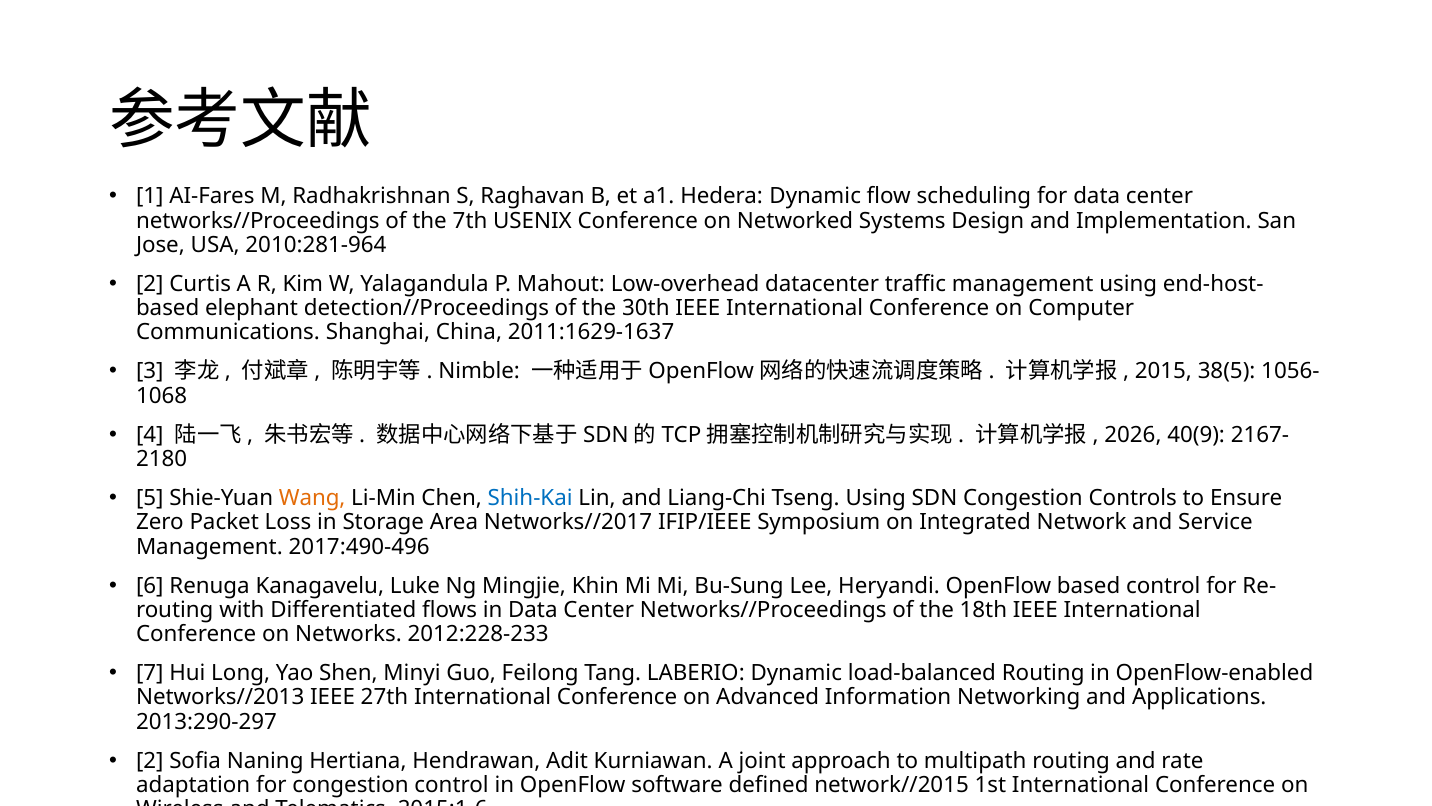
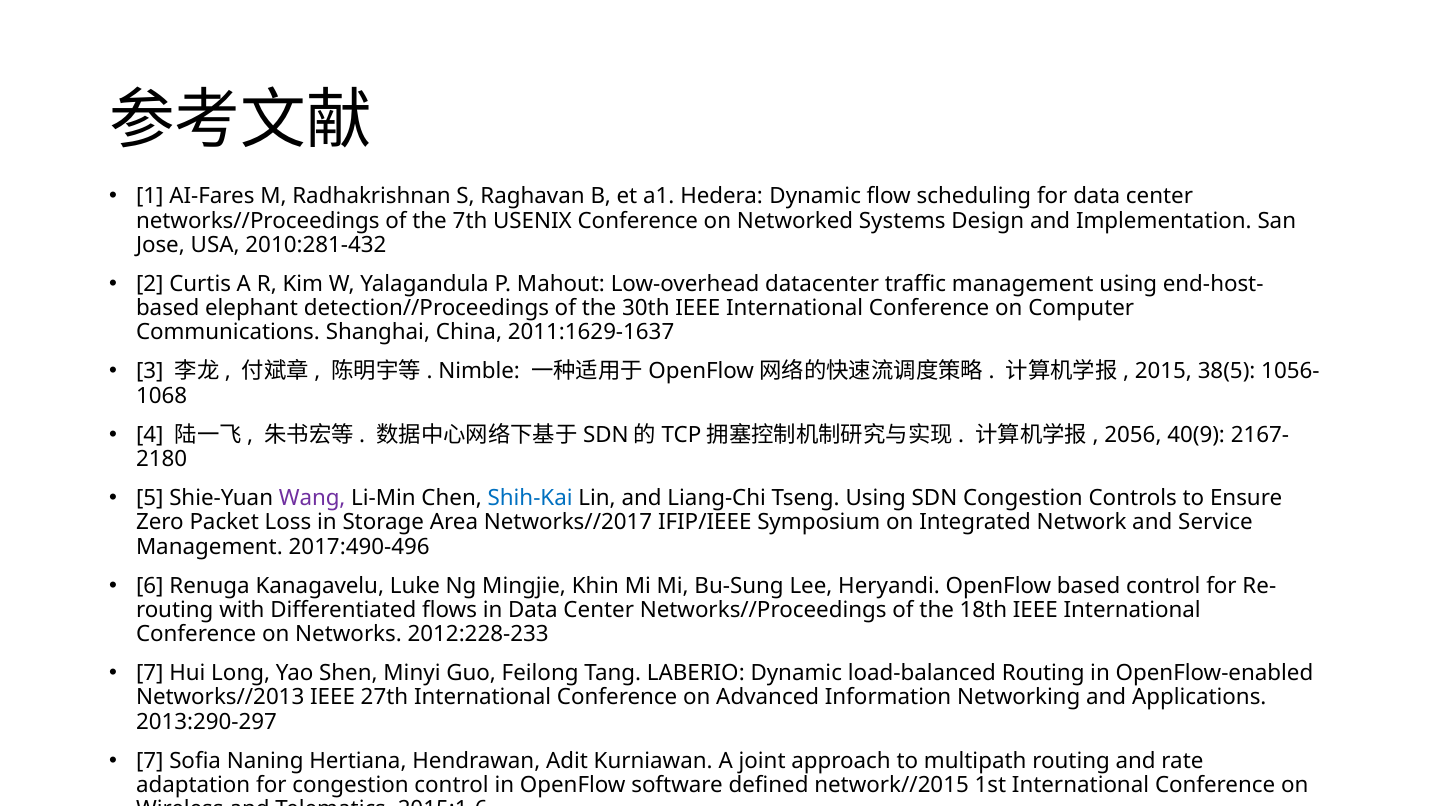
2010:281-964: 2010:281-964 -> 2010:281-432
2026: 2026 -> 2056
Wang colour: orange -> purple
2 at (150, 760): 2 -> 7
